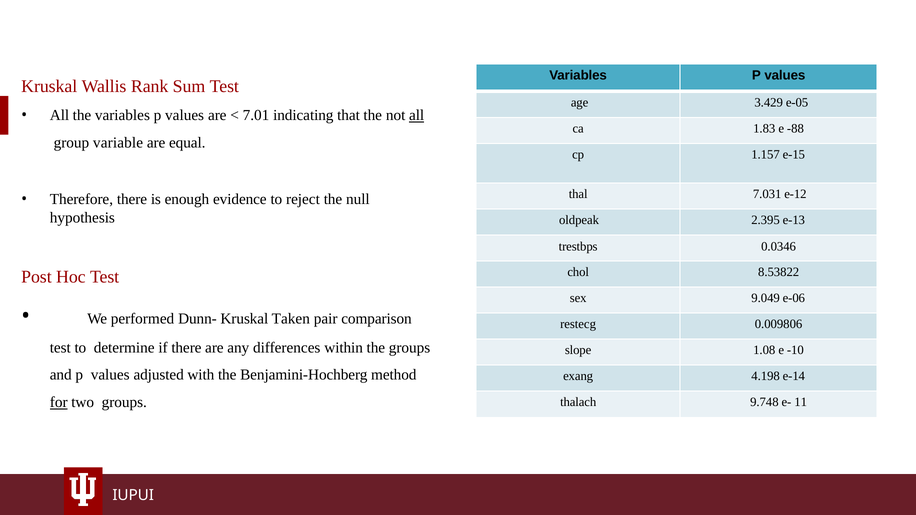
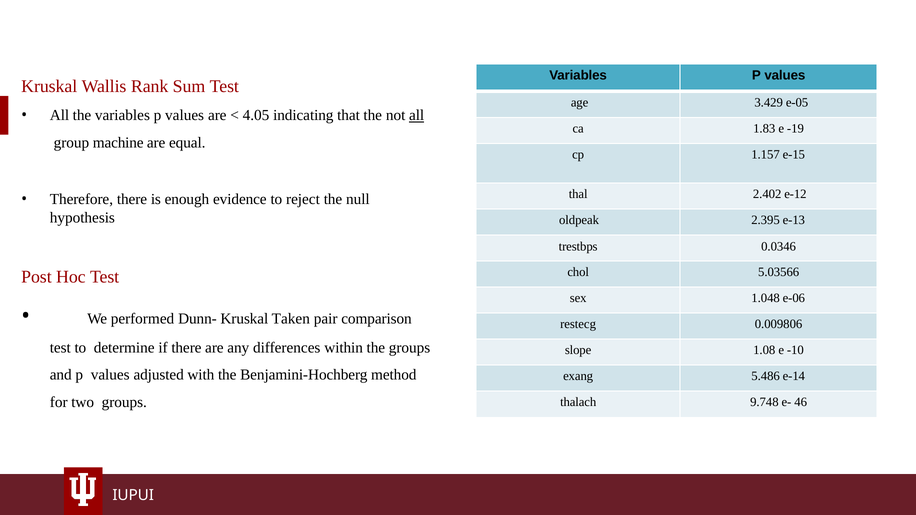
7.01: 7.01 -> 4.05
-88: -88 -> -19
variable: variable -> machine
7.031: 7.031 -> 2.402
8.53822: 8.53822 -> 5.03566
9.049: 9.049 -> 1.048
4.198: 4.198 -> 5.486
for underline: present -> none
11: 11 -> 46
